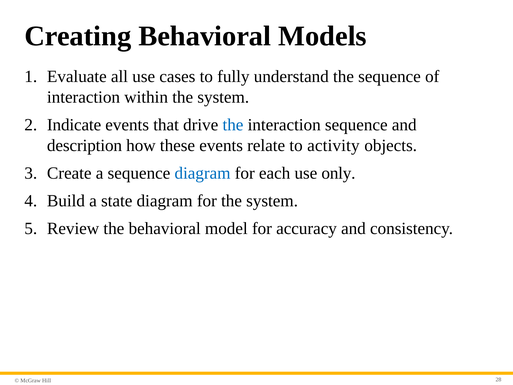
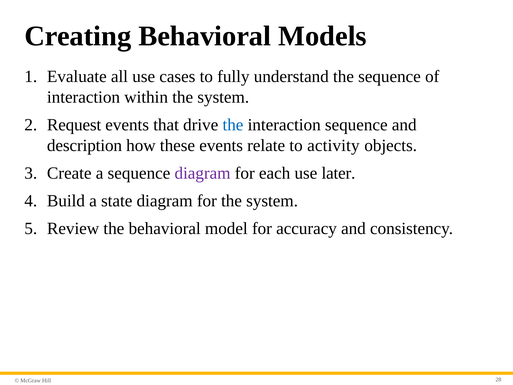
Indicate: Indicate -> Request
diagram at (203, 173) colour: blue -> purple
only: only -> later
